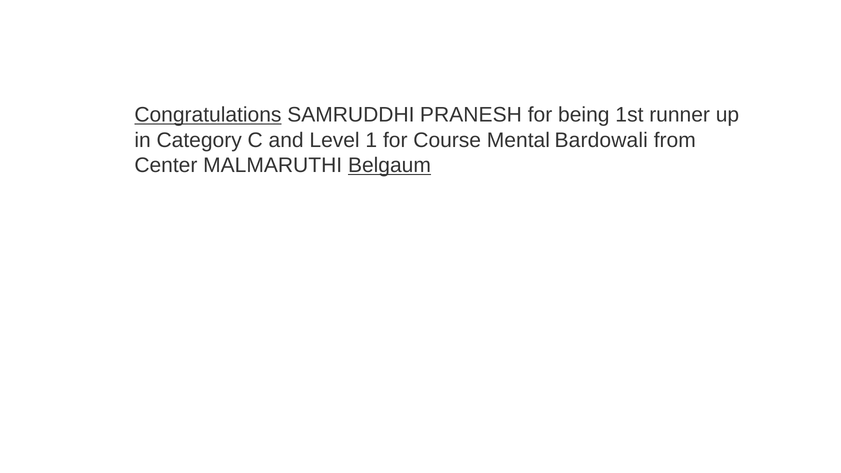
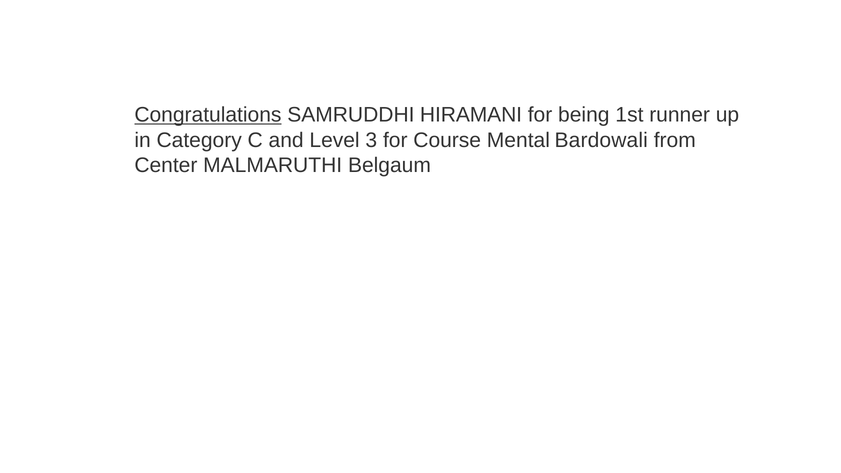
PRANESH: PRANESH -> HIRAMANI
1: 1 -> 3
Belgaum underline: present -> none
